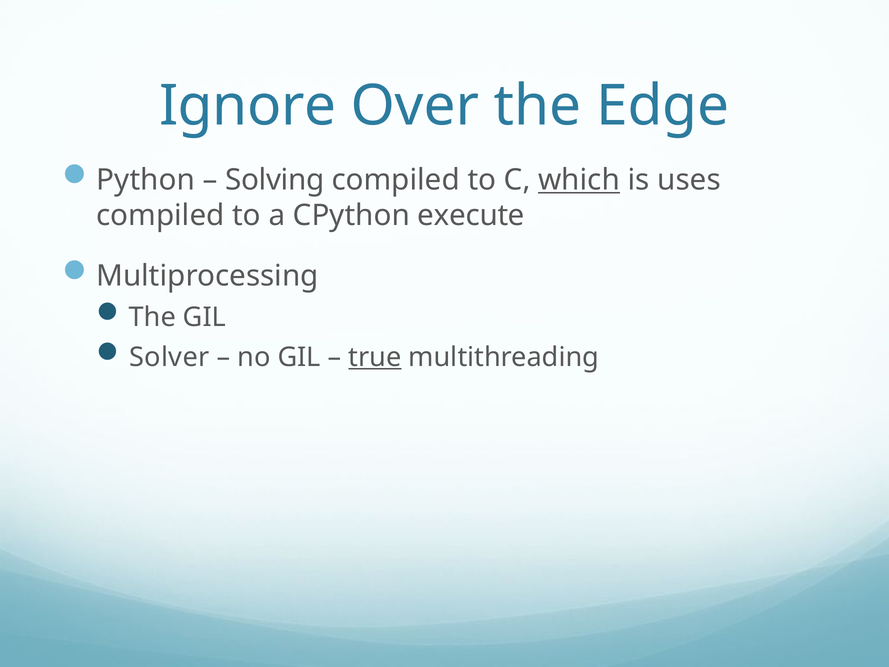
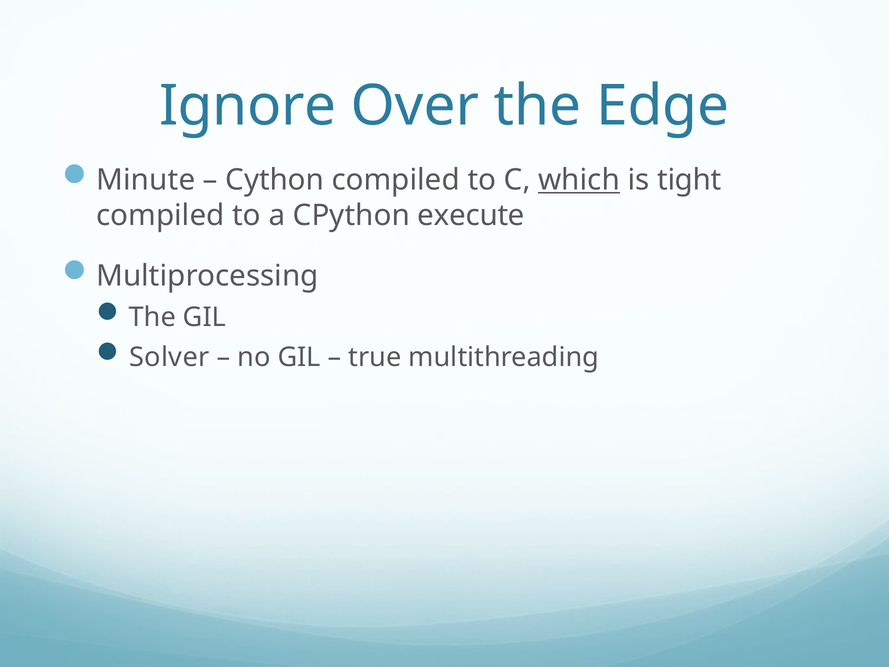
Python: Python -> Minute
Solving: Solving -> Cython
uses: uses -> tight
true underline: present -> none
